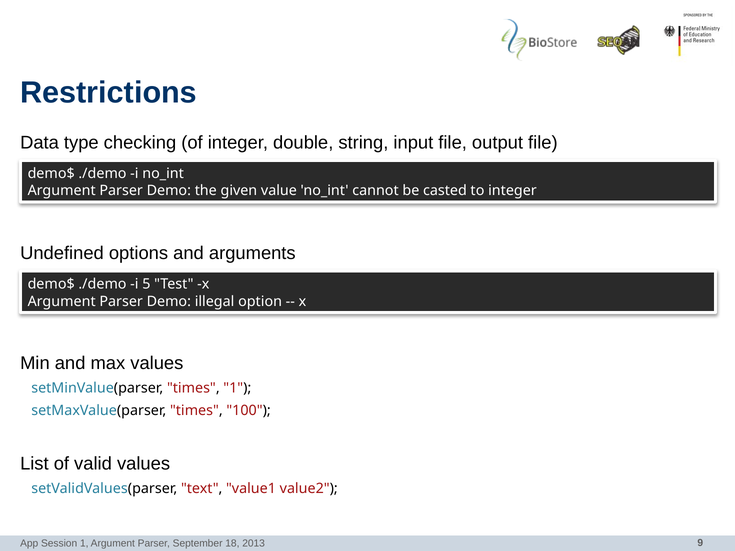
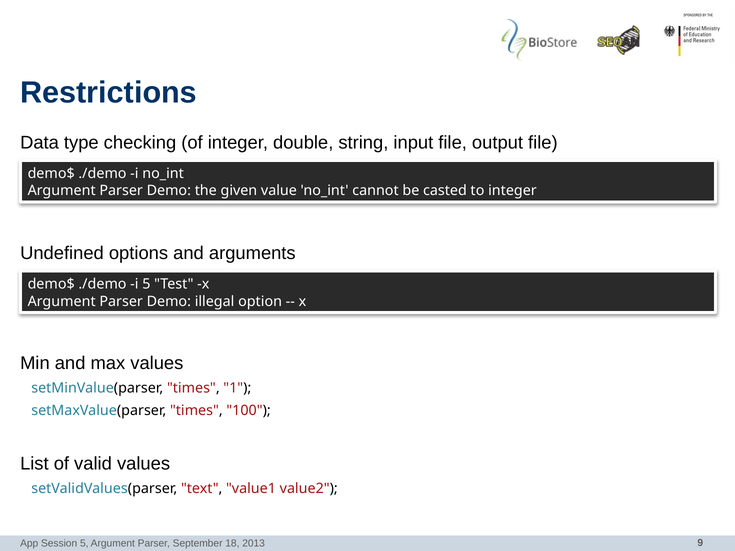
Session 1: 1 -> 5
